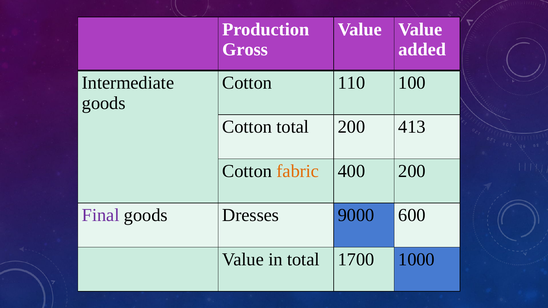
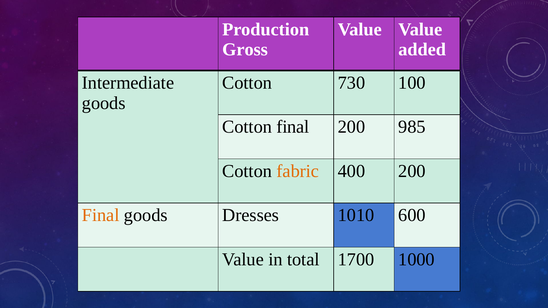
110: 110 -> 730
Cotton total: total -> final
413: 413 -> 985
Final at (101, 215) colour: purple -> orange
9000: 9000 -> 1010
